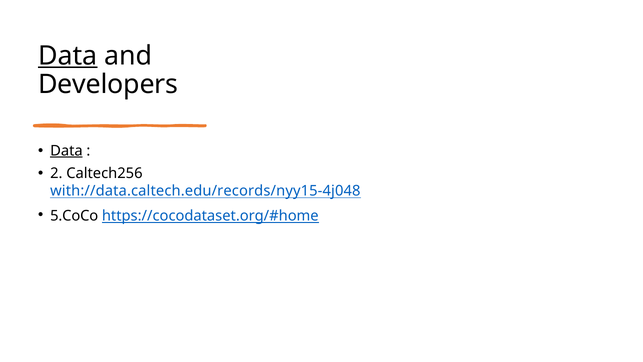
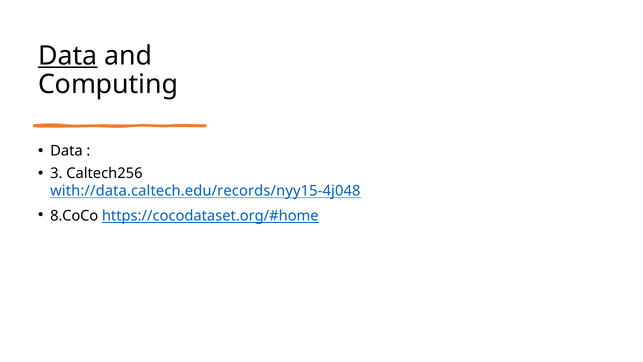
Developers: Developers -> Computing
Data at (66, 151) underline: present -> none
2: 2 -> 3
5.CoCo: 5.CoCo -> 8.CoCo
